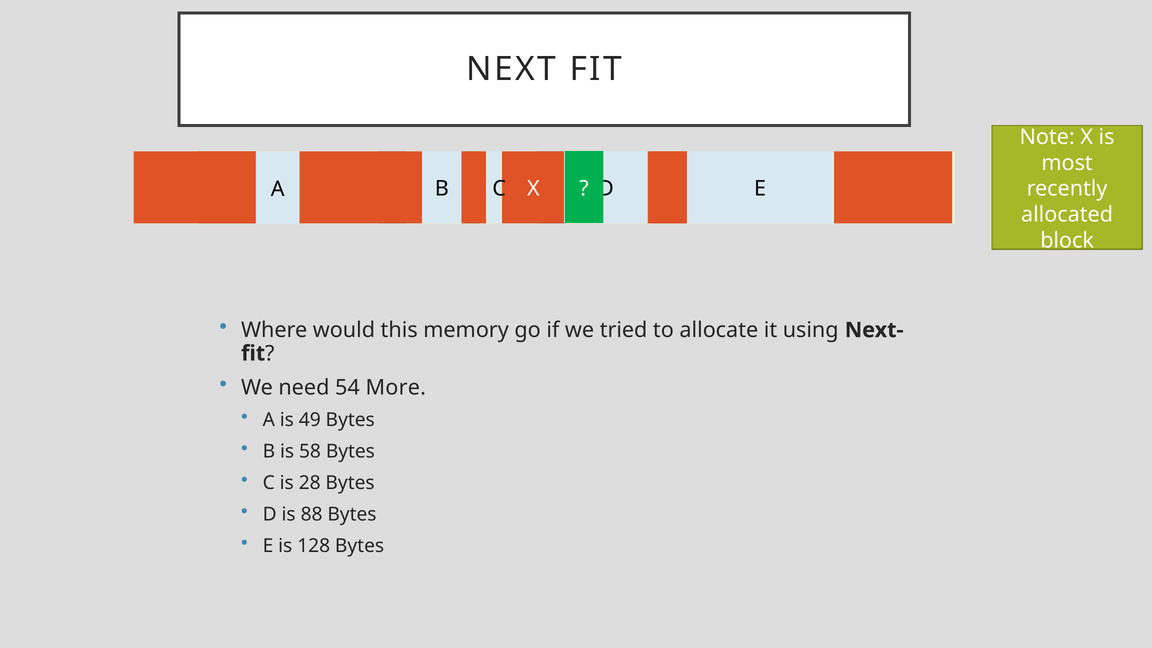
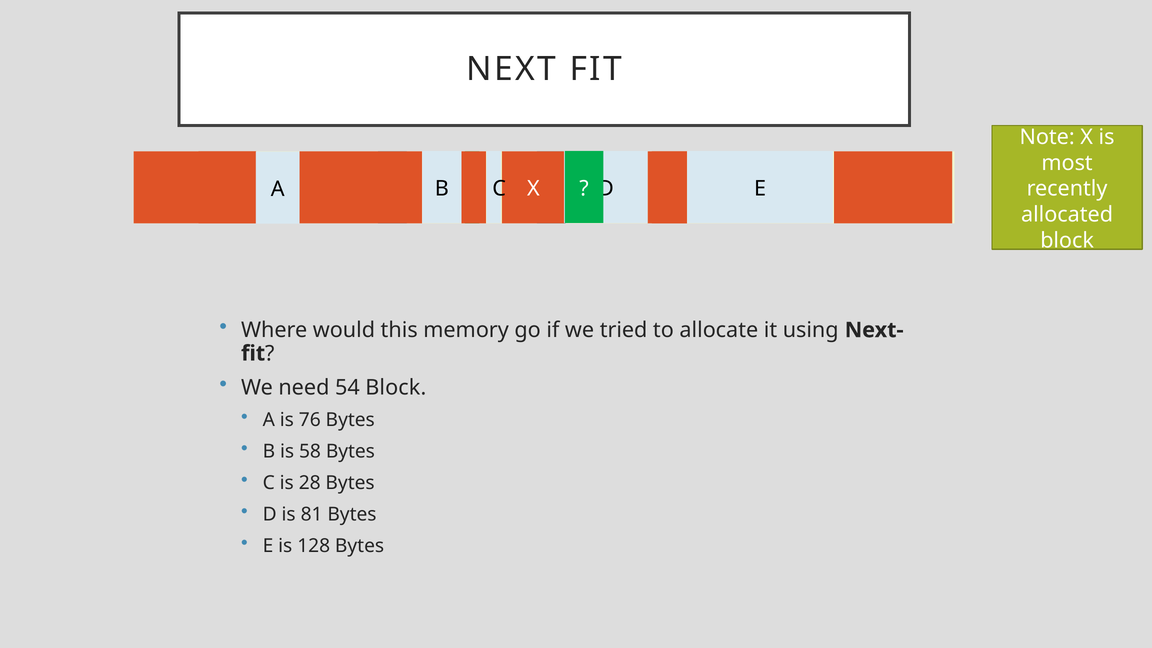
54 More: More -> Block
49: 49 -> 76
88: 88 -> 81
